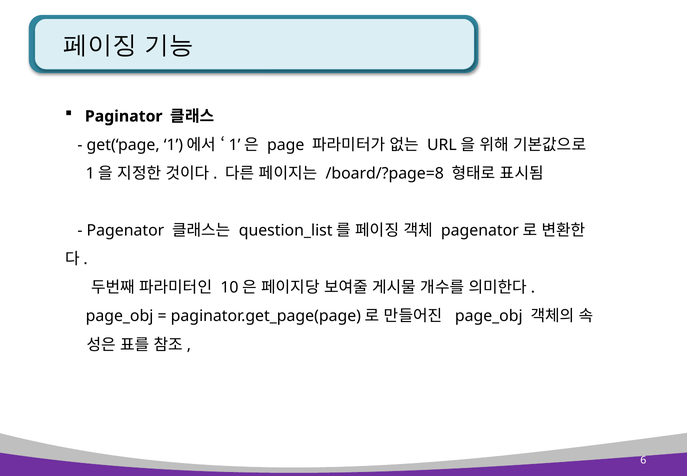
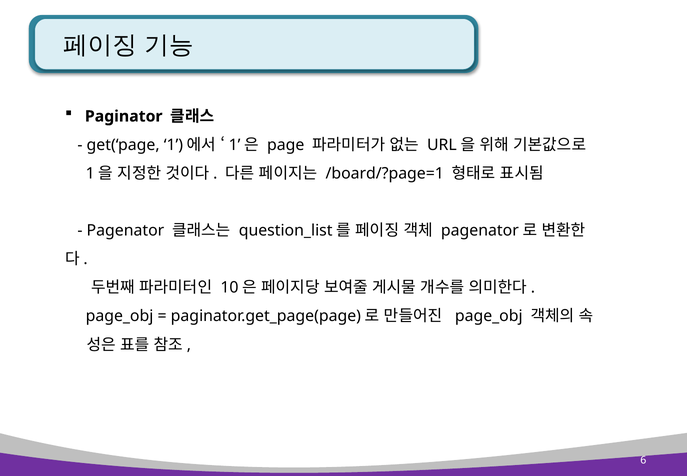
/board/?page=8: /board/?page=8 -> /board/?page=1
